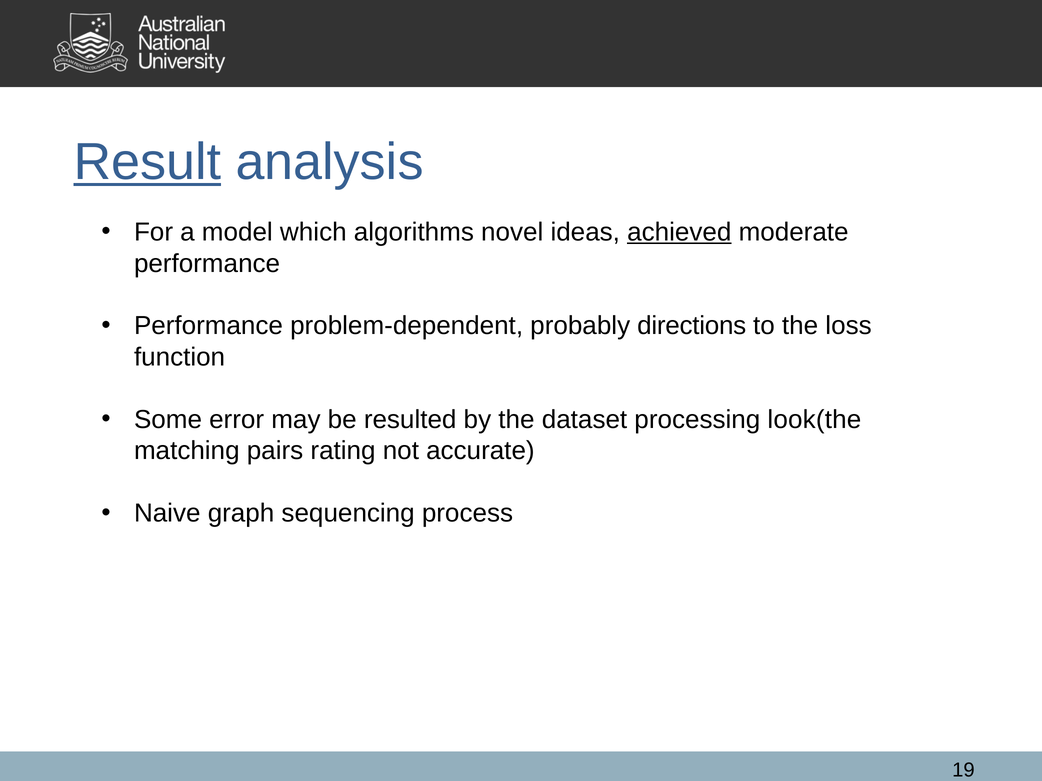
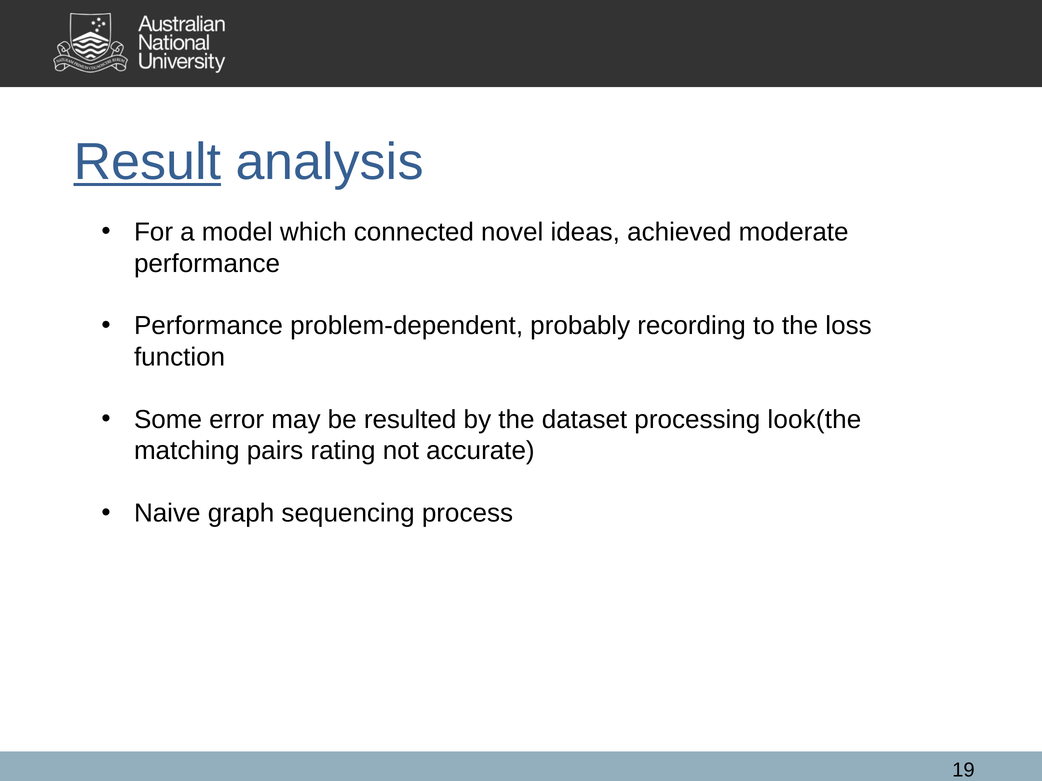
algorithms: algorithms -> connected
achieved underline: present -> none
directions: directions -> recording
